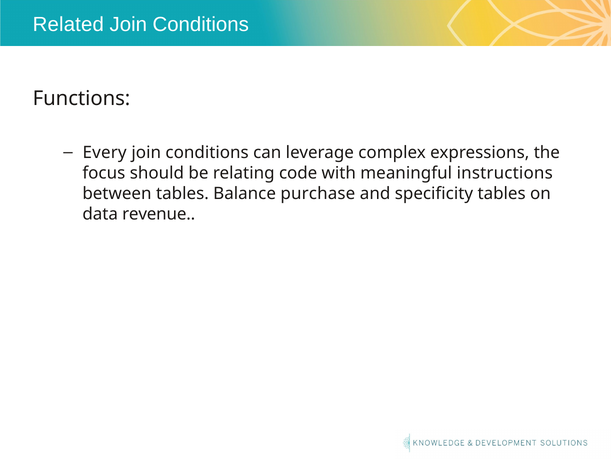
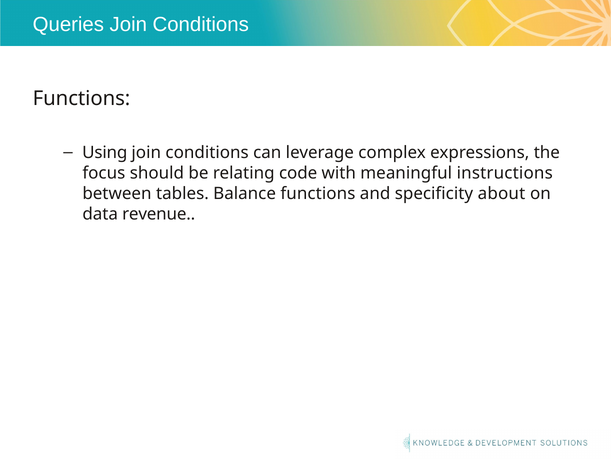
Related: Related -> Queries
Every: Every -> Using
Balance purchase: purchase -> functions
specificity tables: tables -> about
